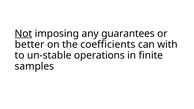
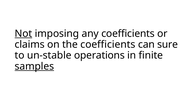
any guarantees: guarantees -> coefficients
better: better -> claims
with: with -> sure
samples underline: none -> present
